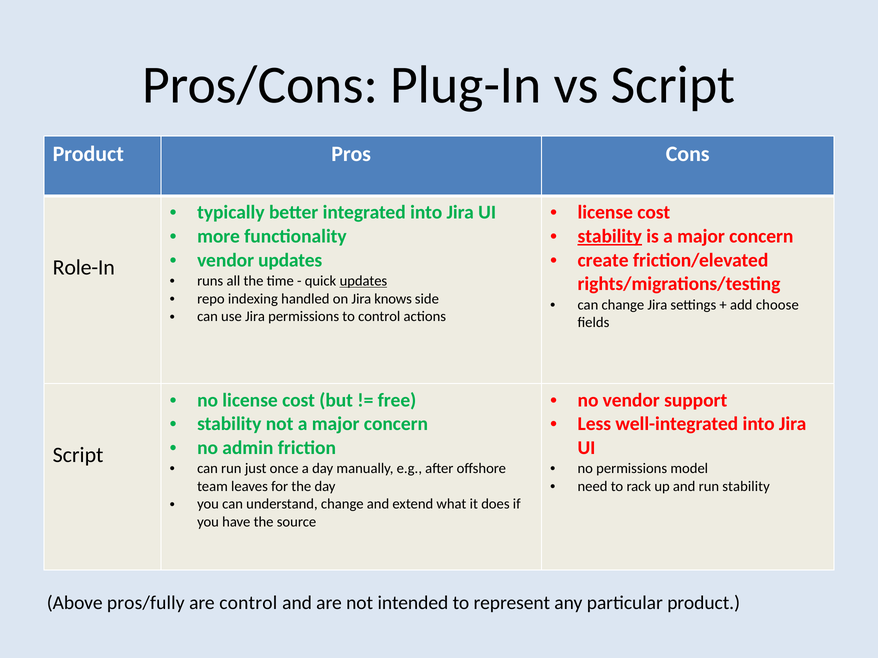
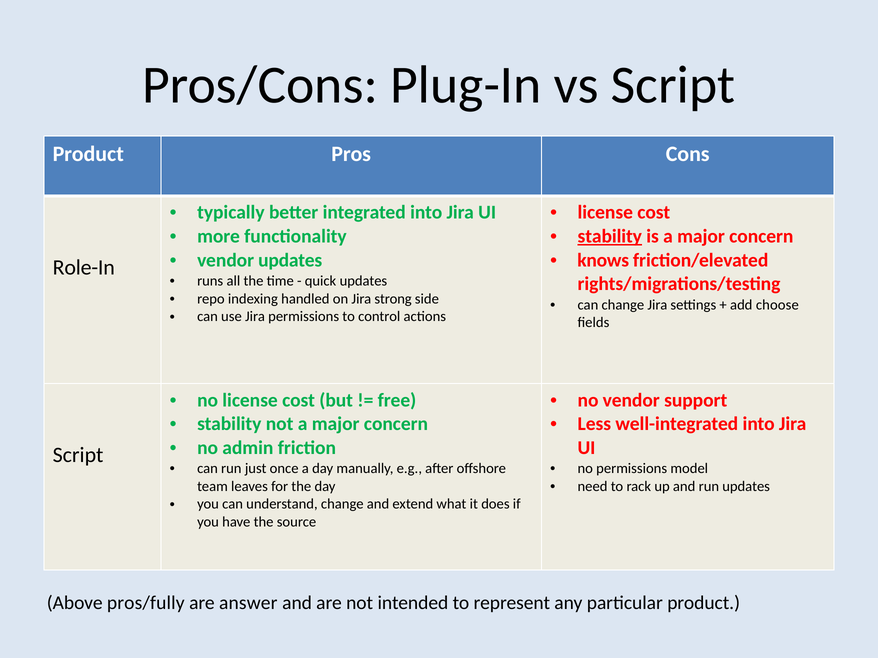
create: create -> knows
updates at (363, 281) underline: present -> none
knows: knows -> strong
run stability: stability -> updates
are control: control -> answer
